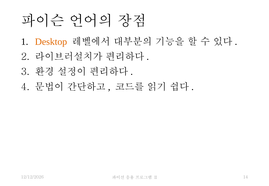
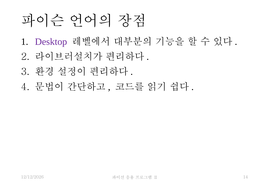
Desktop colour: orange -> purple
